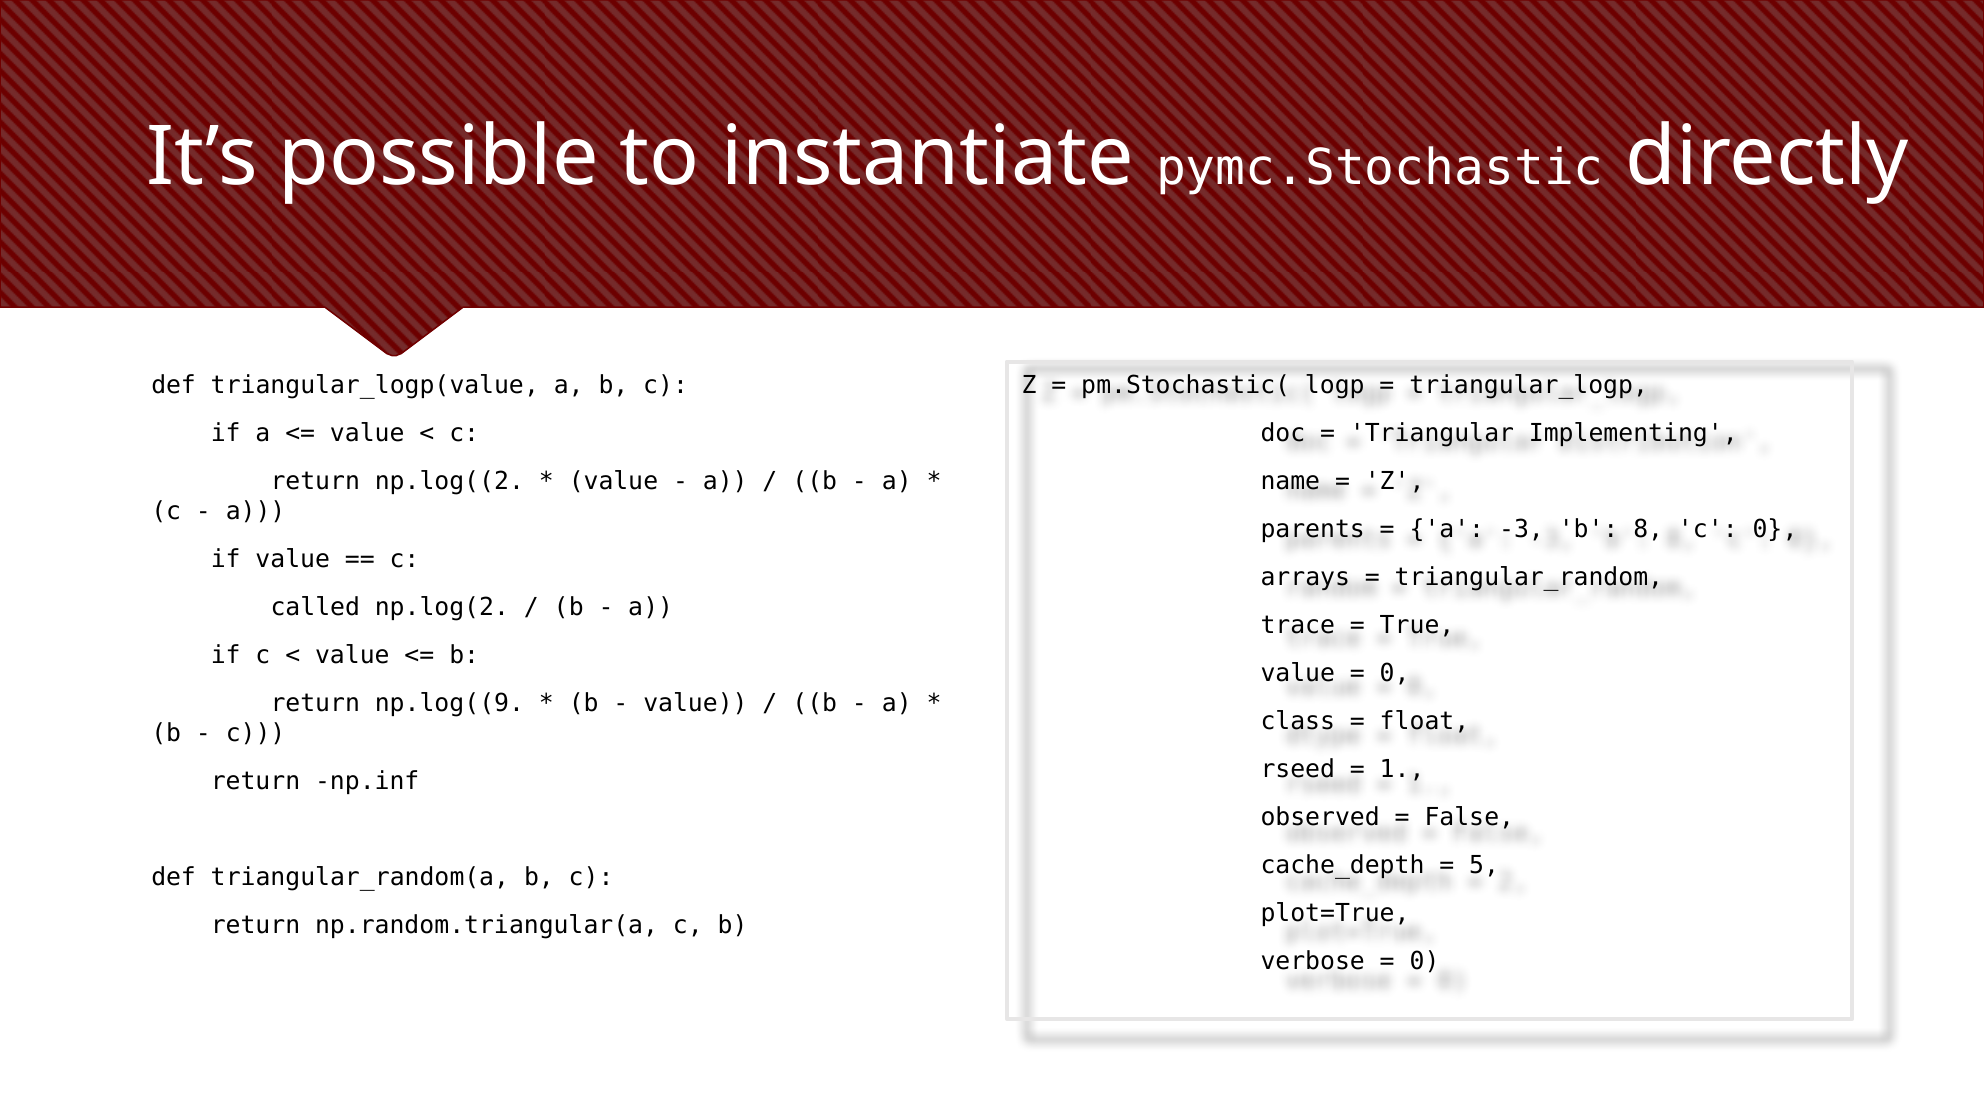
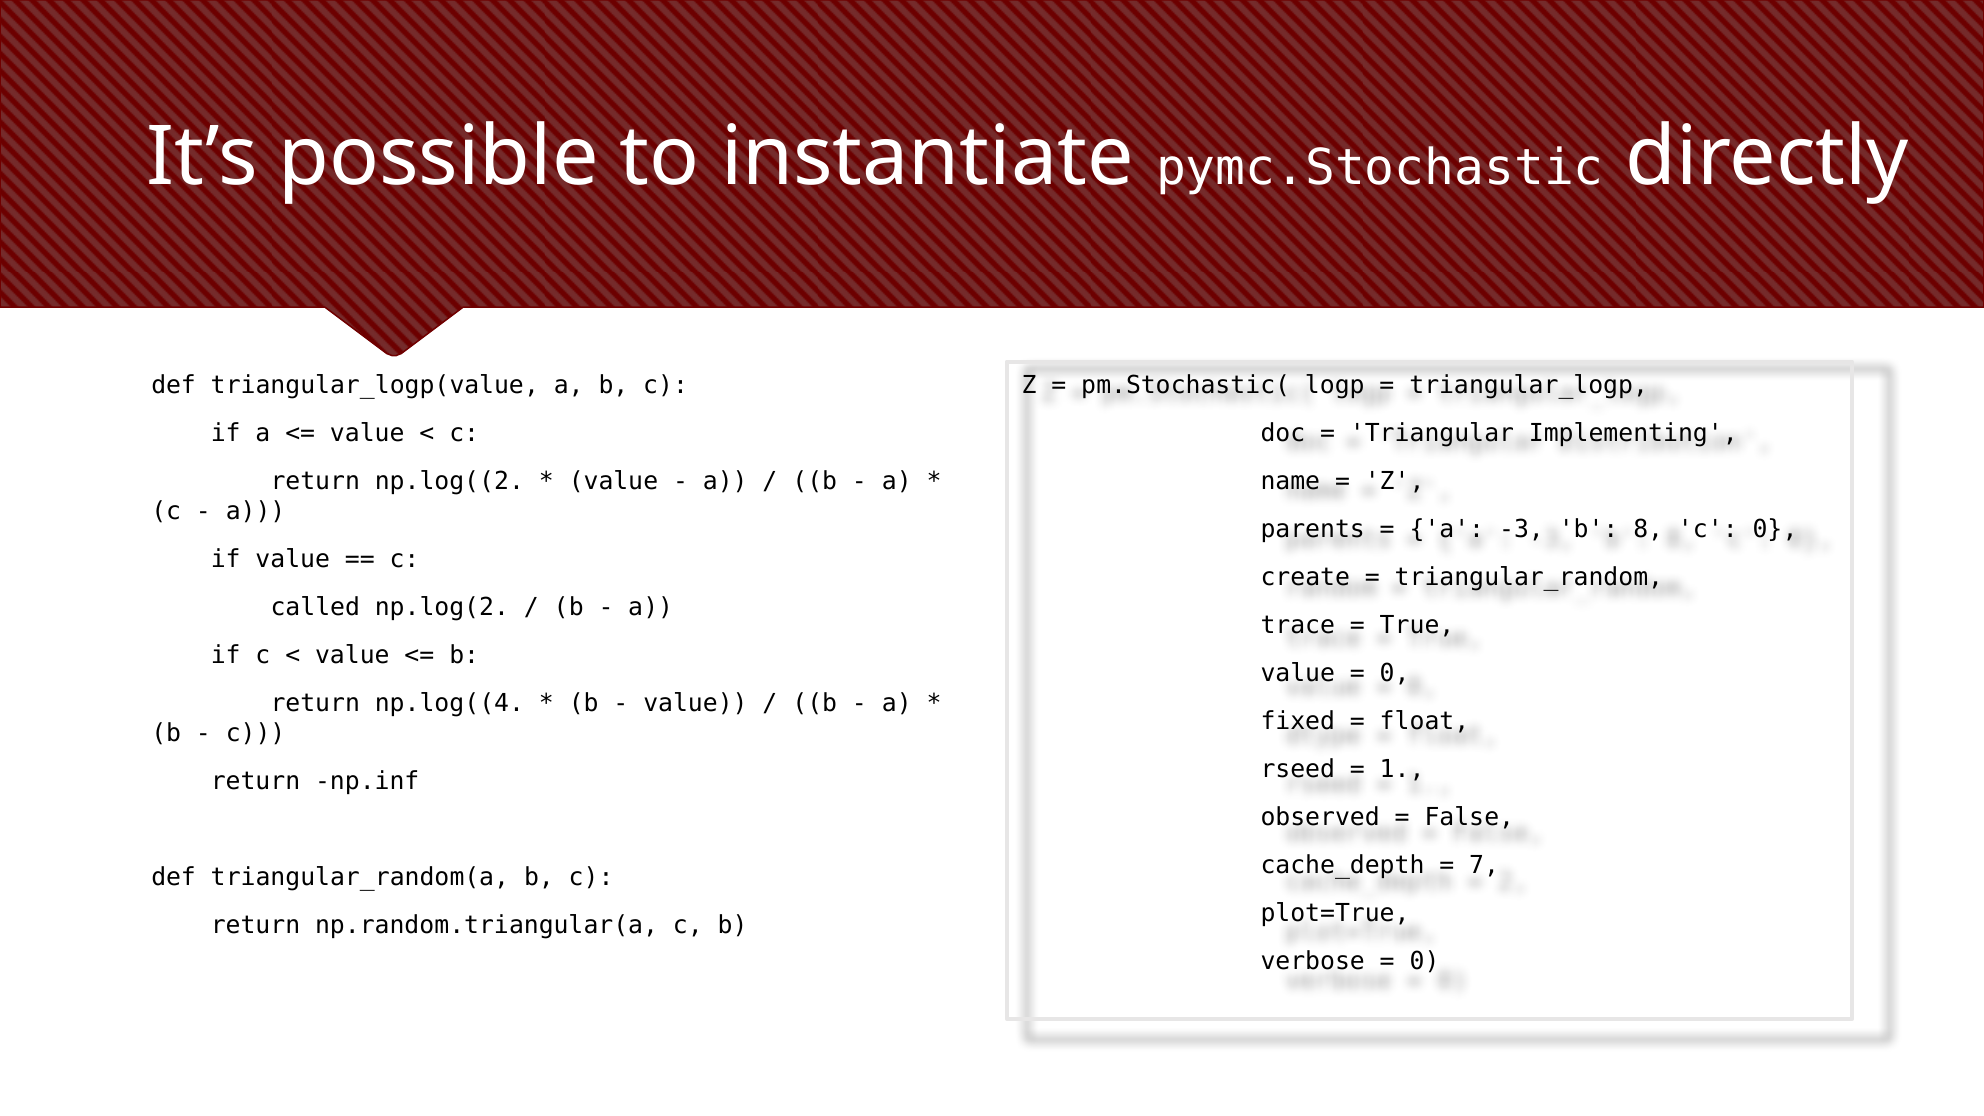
arrays: arrays -> create
np.log((9: np.log((9 -> np.log((4
class: class -> fixed
5: 5 -> 7
